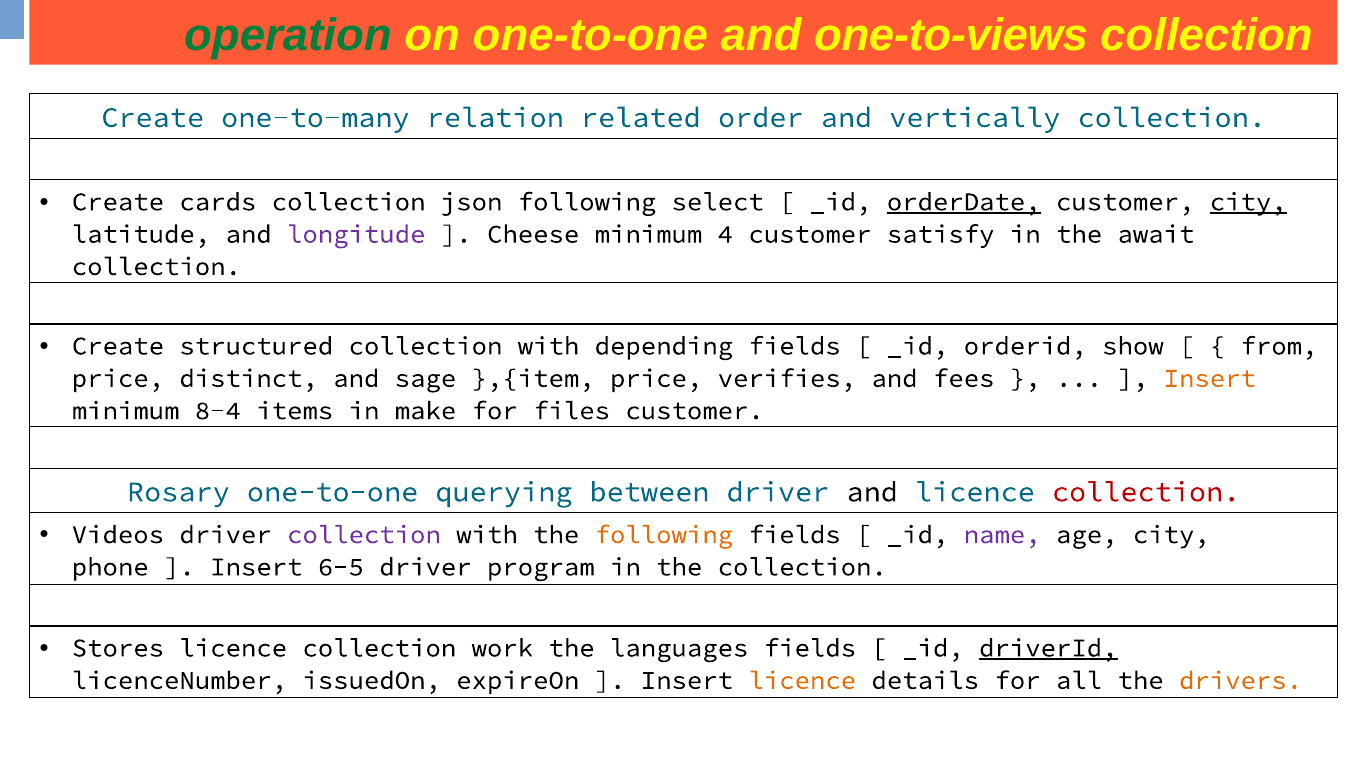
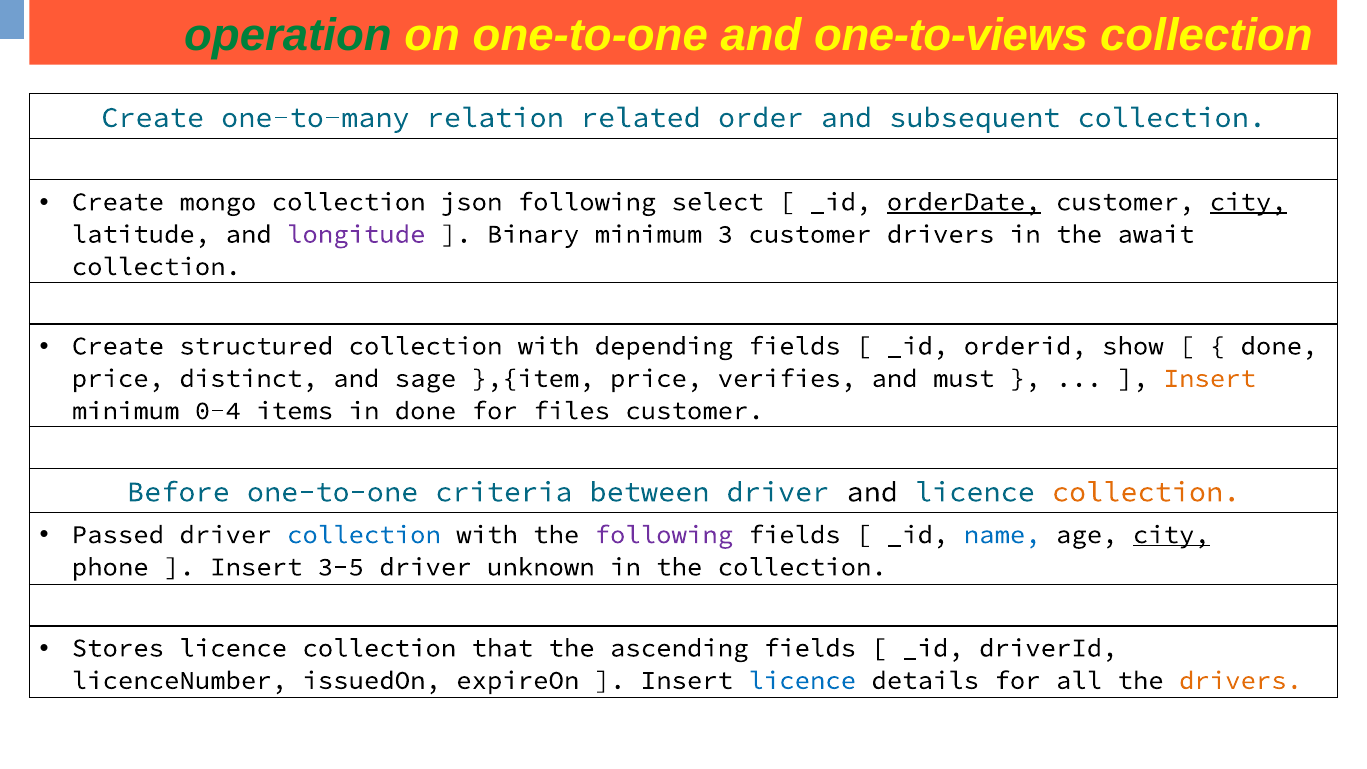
vertically: vertically -> subsequent
cards: cards -> mongo
Cheese: Cheese -> Binary
4: 4 -> 3
customer satisfy: satisfy -> drivers
from at (1279, 346): from -> done
fees: fees -> must
8-4: 8-4 -> 0-4
in make: make -> done
Rosary: Rosary -> Before
querying: querying -> criteria
collection at (1146, 492) colour: red -> orange
Videos: Videos -> Passed
collection at (364, 535) colour: purple -> blue
following at (664, 535) colour: orange -> purple
name colour: purple -> blue
city at (1171, 535) underline: none -> present
6-5: 6-5 -> 3-5
program: program -> unknown
work: work -> that
languages: languages -> ascending
driverId underline: present -> none
licence at (802, 680) colour: orange -> blue
